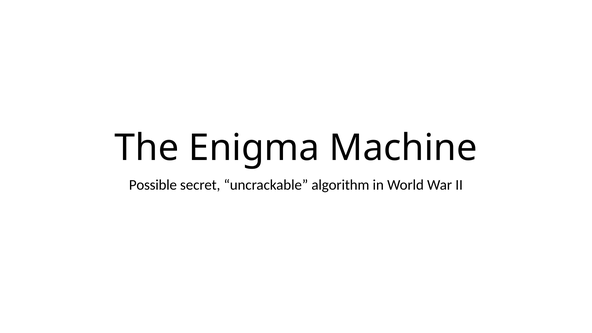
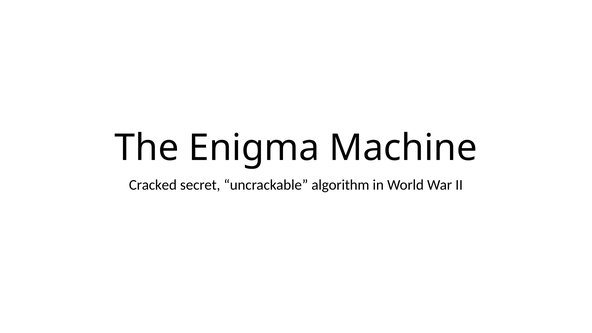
Possible: Possible -> Cracked
